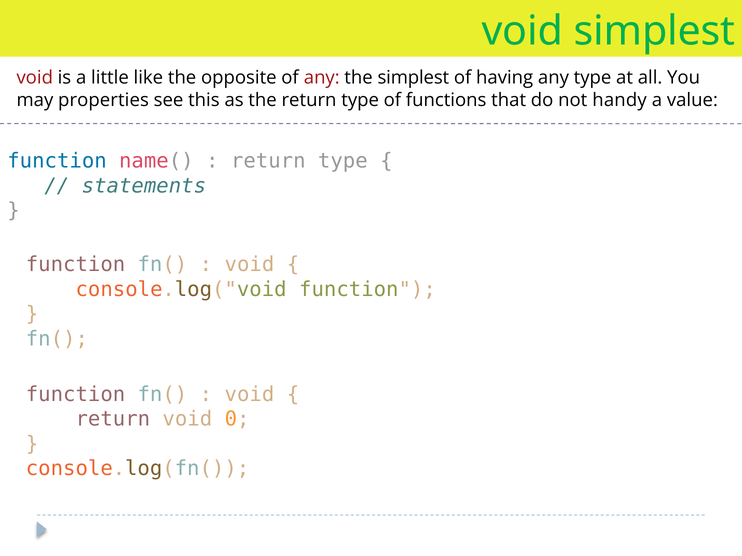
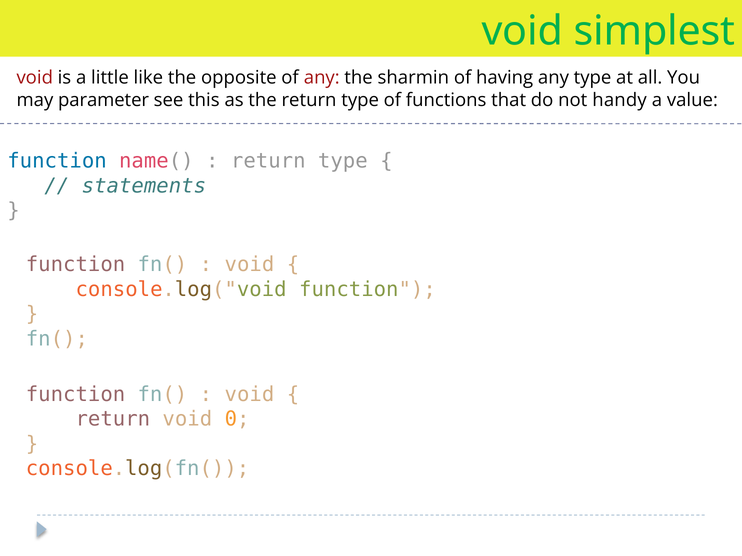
the simplest: simplest -> sharmin
properties: properties -> parameter
